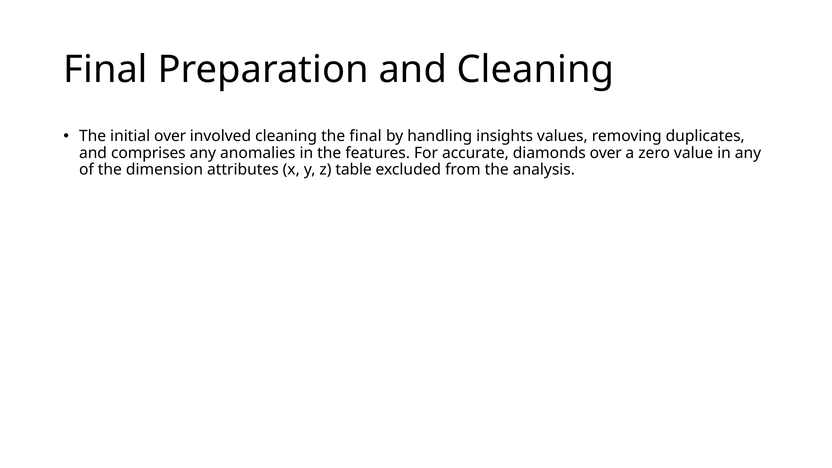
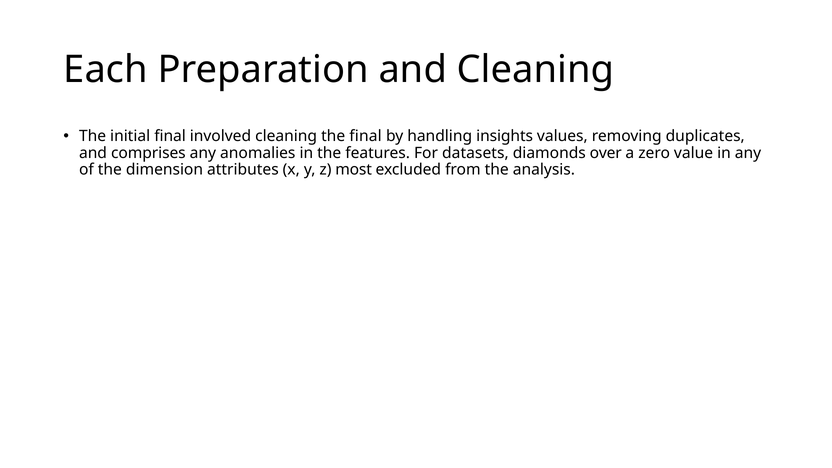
Final at (106, 70): Final -> Each
initial over: over -> final
accurate: accurate -> datasets
table: table -> most
